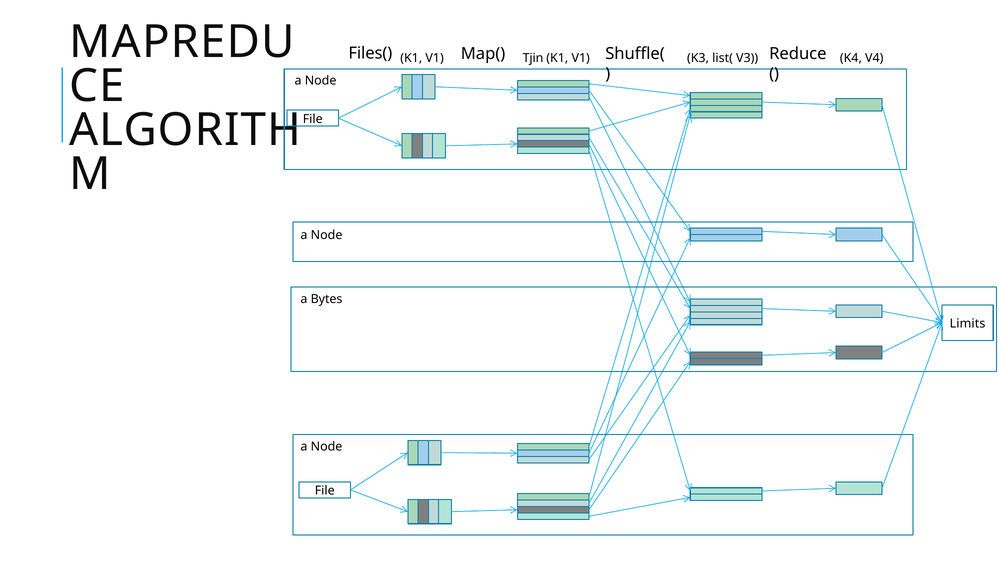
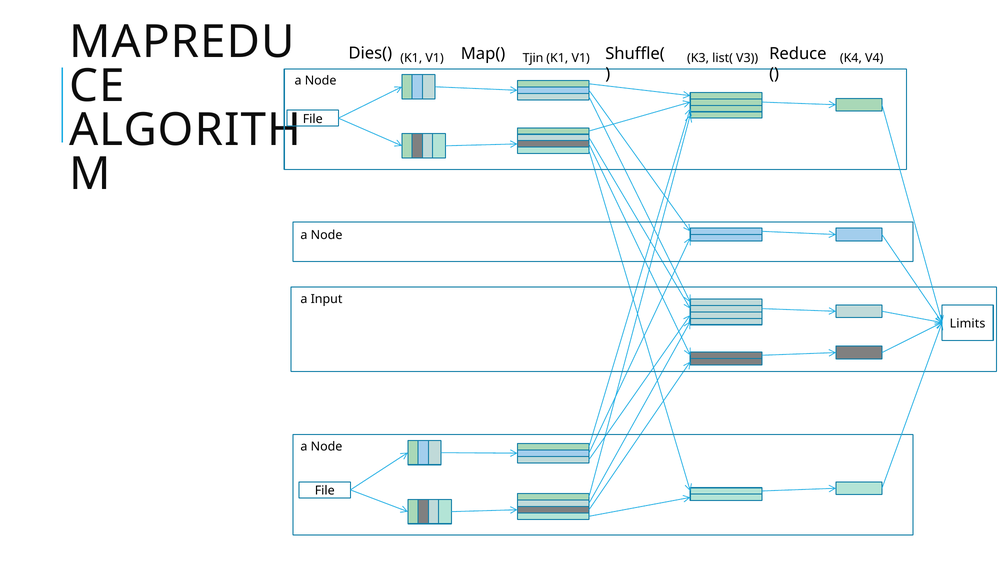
Files(: Files( -> Dies(
Bytes: Bytes -> Input
